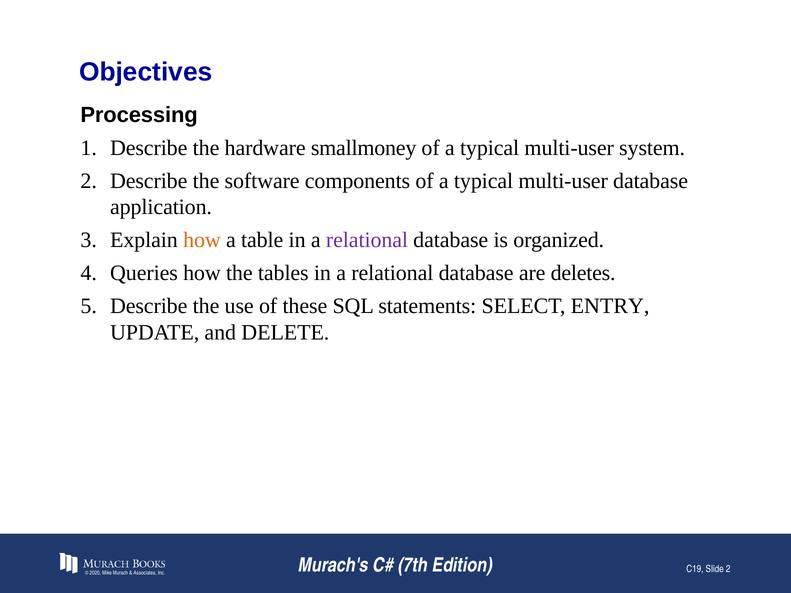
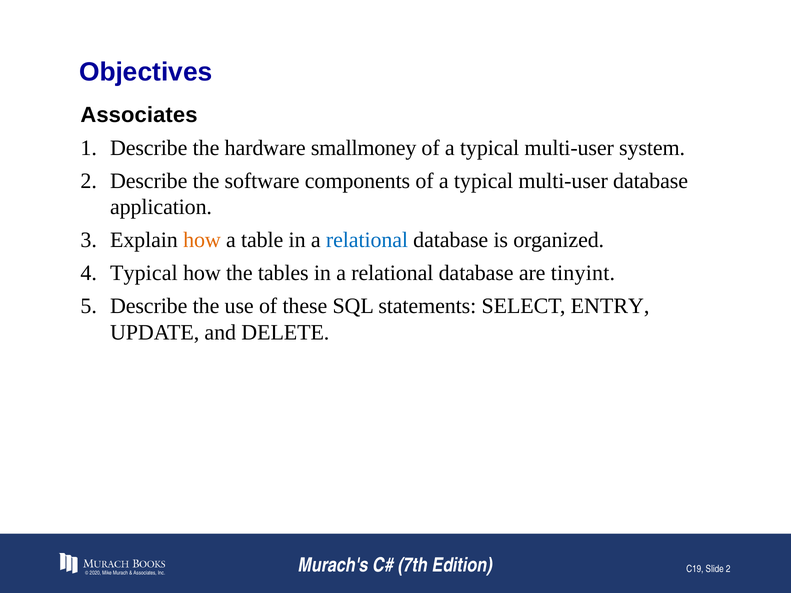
Processing at (139, 115): Processing -> Associates
relational at (367, 240) colour: purple -> blue
Queries at (144, 273): Queries -> Typical
deletes: deletes -> tinyint
